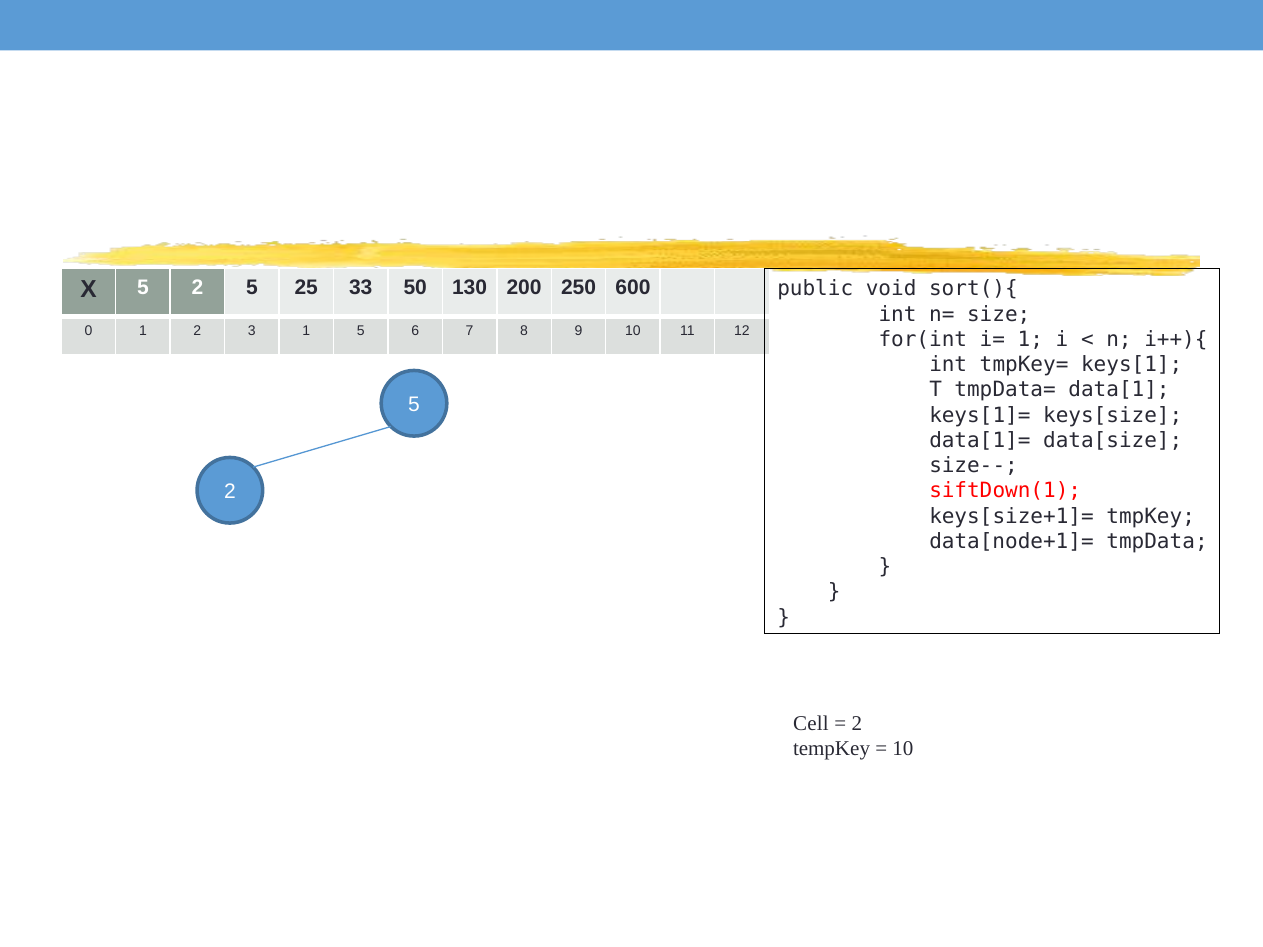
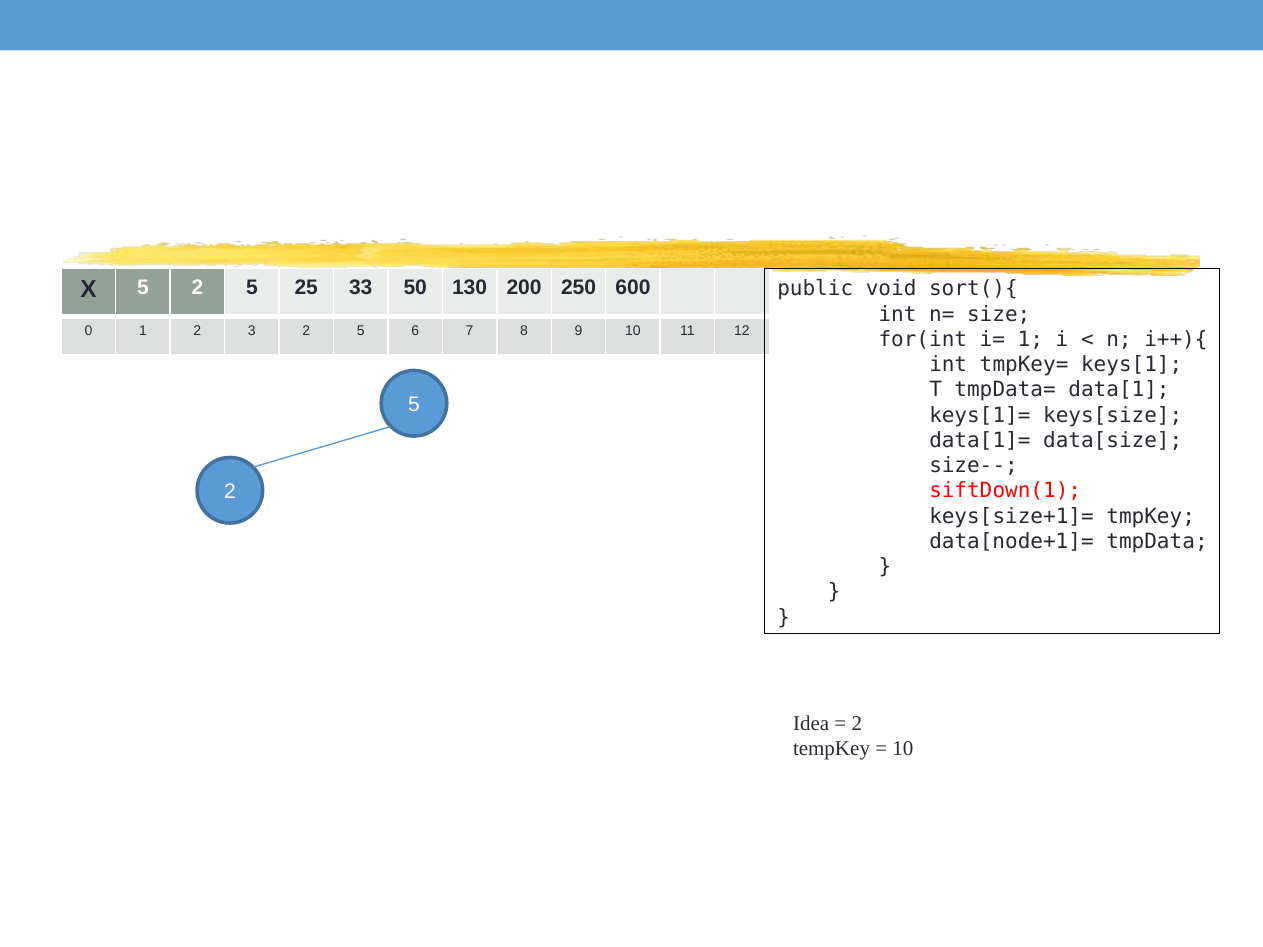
3 1: 1 -> 2
Cell: Cell -> Idea
